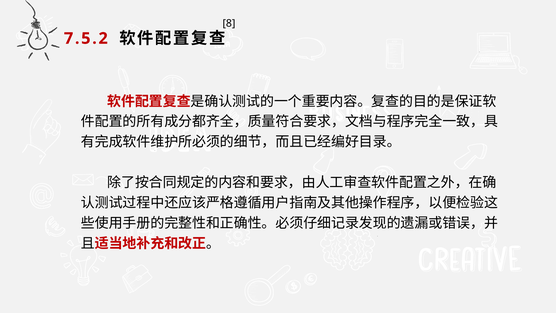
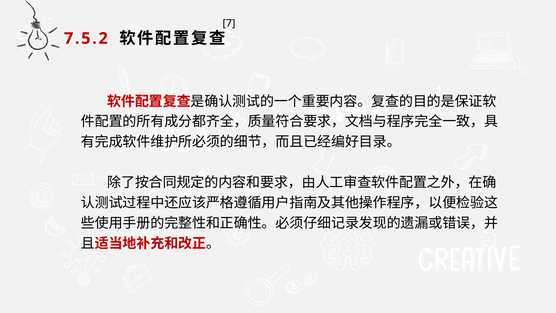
8: 8 -> 7
